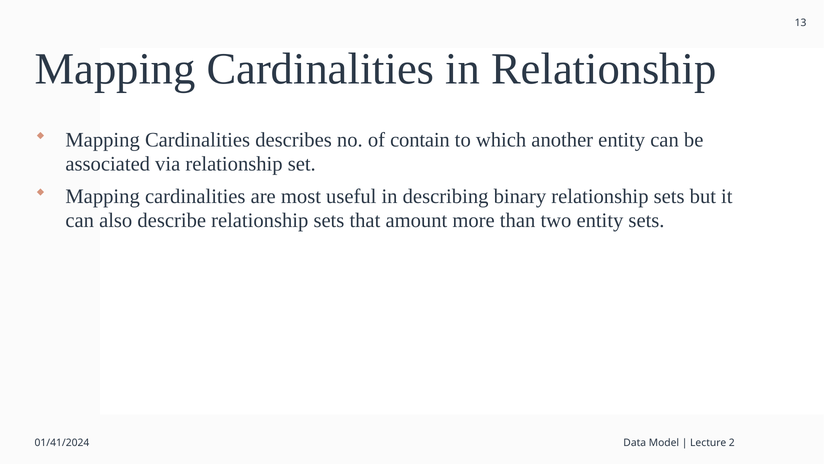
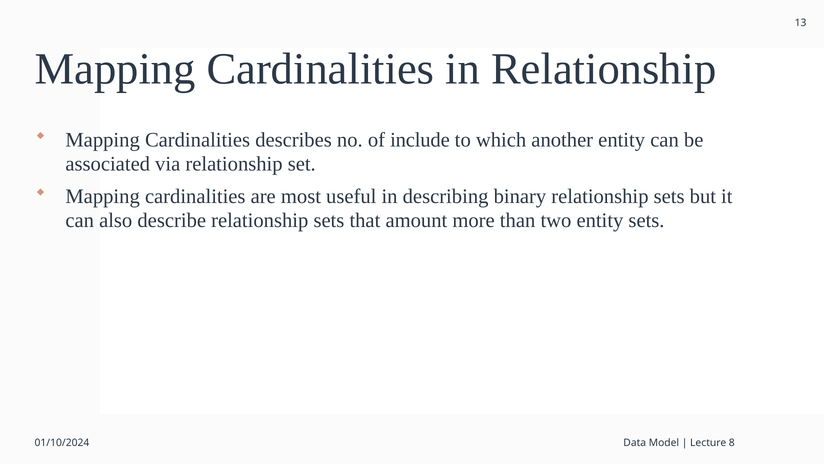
contain: contain -> include
01/41/2024: 01/41/2024 -> 01/10/2024
2: 2 -> 8
